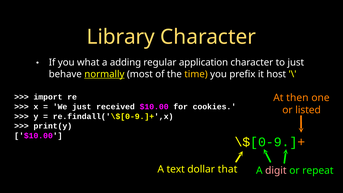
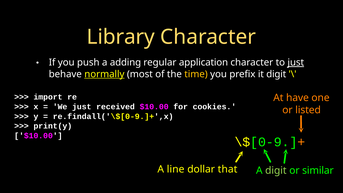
what: what -> push
just at (296, 62) underline: none -> present
it host: host -> digit
then: then -> have
text: text -> line
digit at (276, 171) colour: pink -> light green
repeat: repeat -> similar
